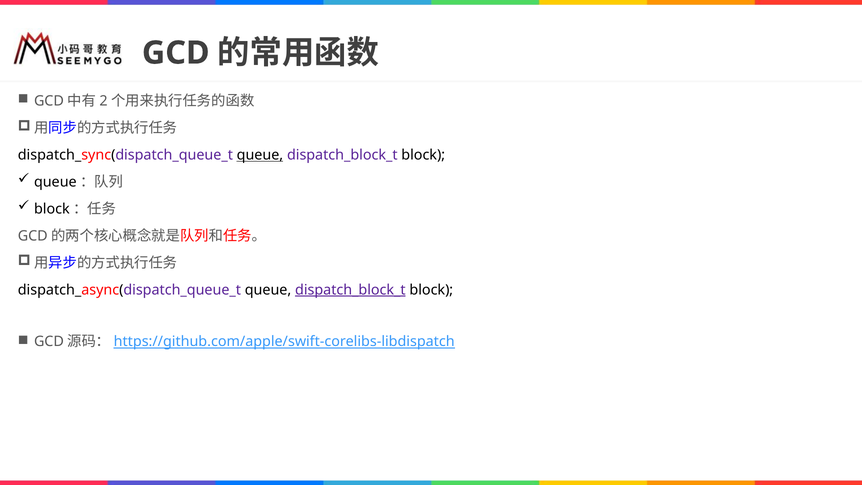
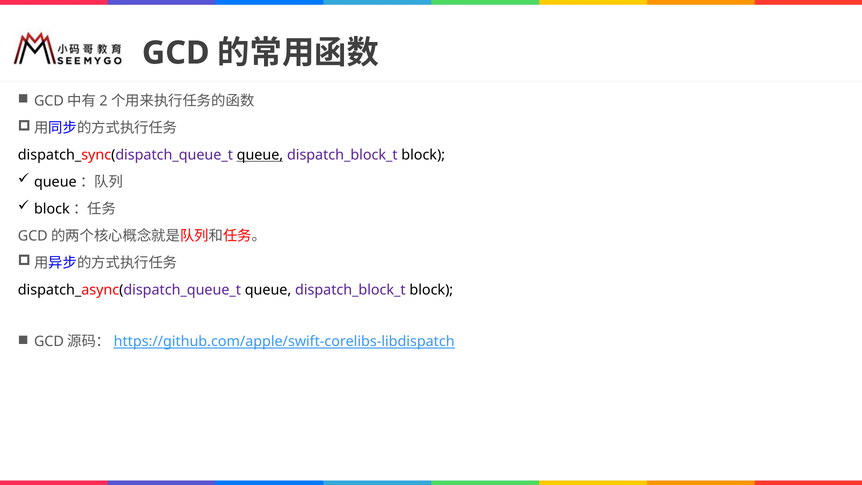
dispatch_block_t at (350, 290) underline: present -> none
